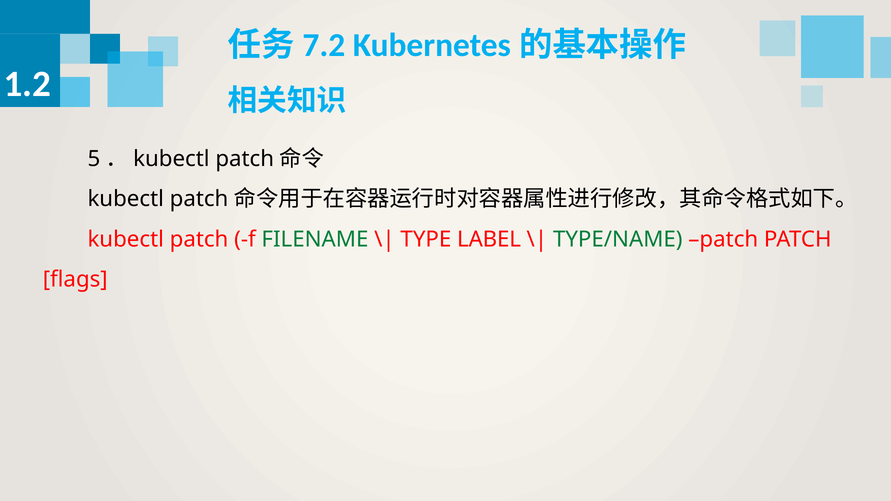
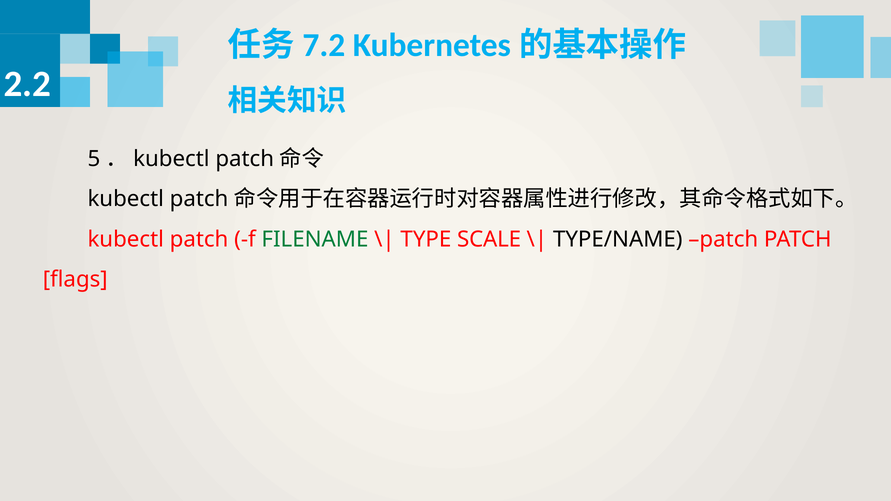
1.2: 1.2 -> 2.2
LABEL: LABEL -> SCALE
TYPE/NAME colour: green -> black
